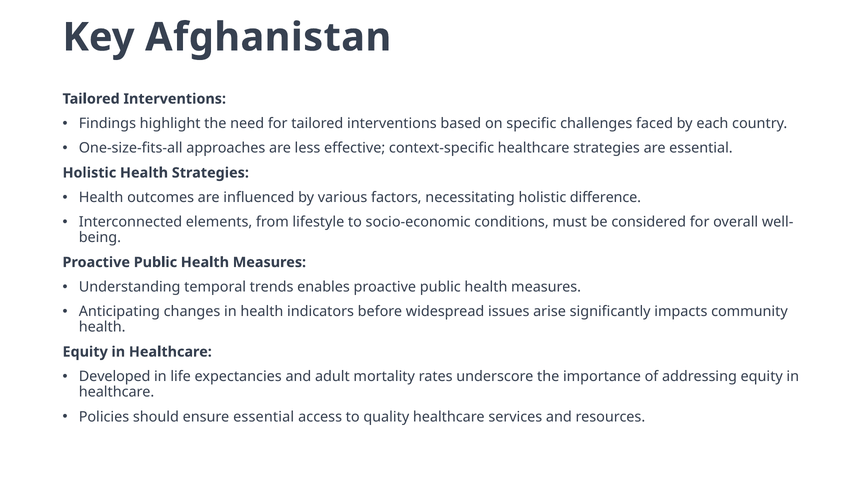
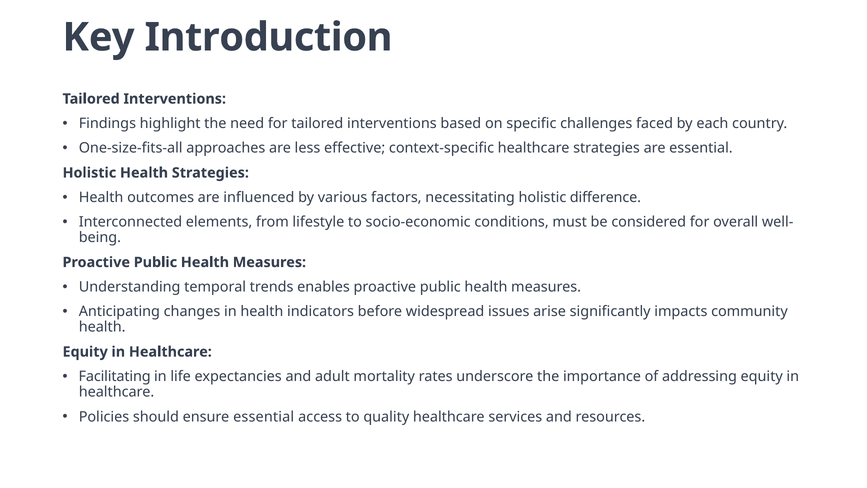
Afghanistan: Afghanistan -> Introduction
Developed: Developed -> Facilitating
